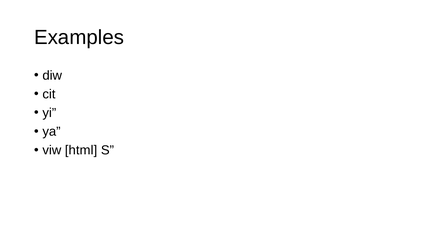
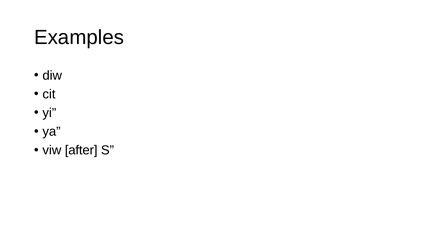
html: html -> after
